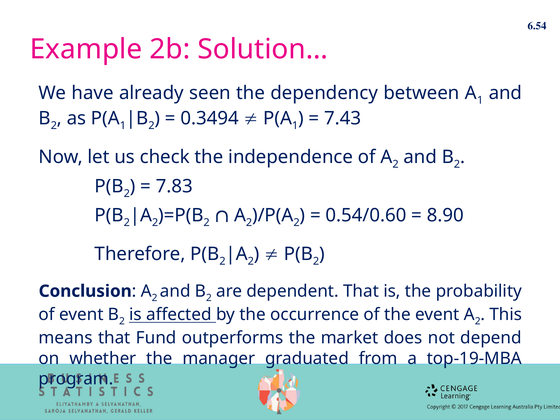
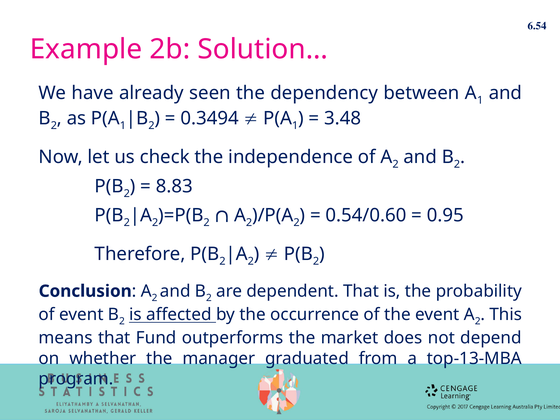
7.43: 7.43 -> 3.48
7.83: 7.83 -> 8.83
8.90: 8.90 -> 0.95
top-19-MBA: top-19-MBA -> top-13-MBA
